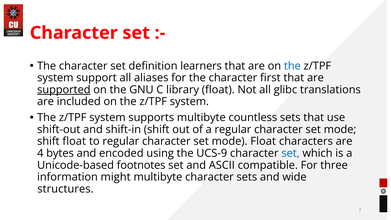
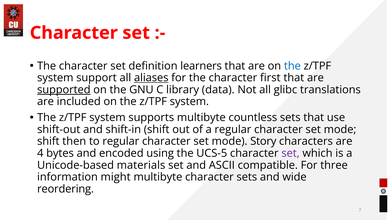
aliases underline: none -> present
library float: float -> data
shift float: float -> then
mode Float: Float -> Story
UCS-9: UCS-9 -> UCS-5
set at (291, 153) colour: blue -> purple
footnotes: footnotes -> materials
structures: structures -> reordering
